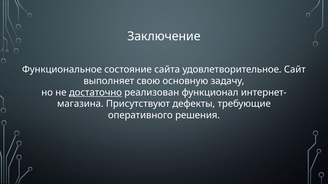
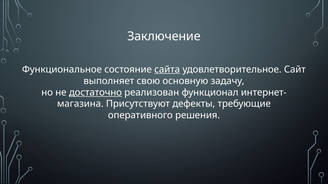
сайта underline: none -> present
